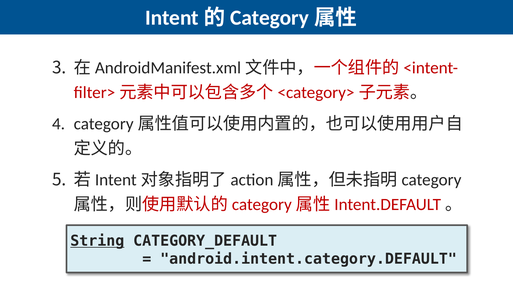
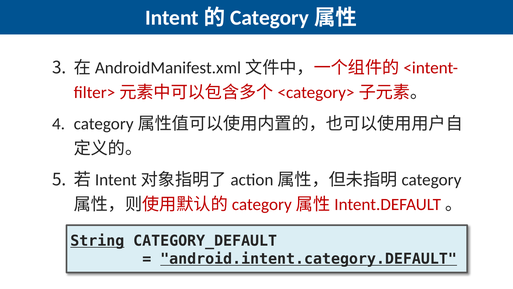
android.intent.category.DEFAULT underline: none -> present
